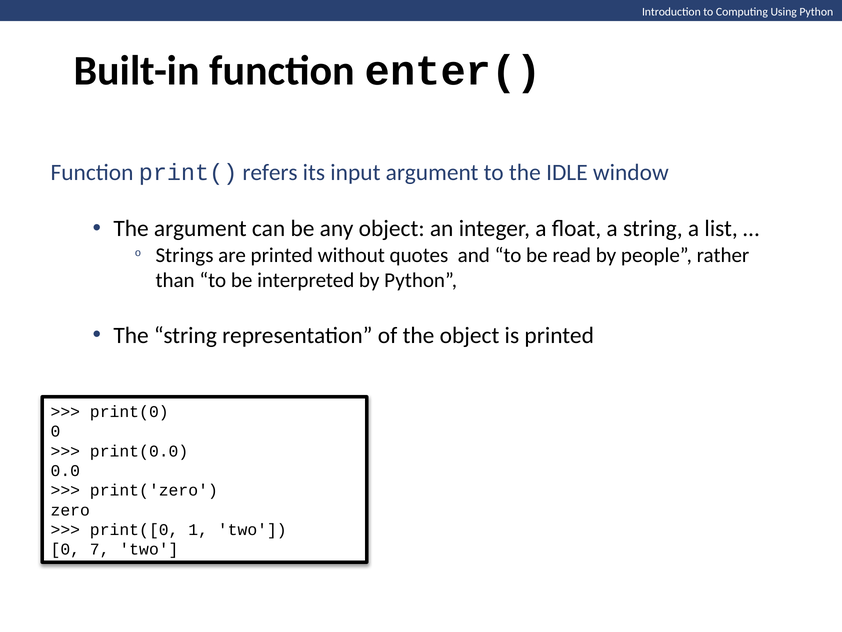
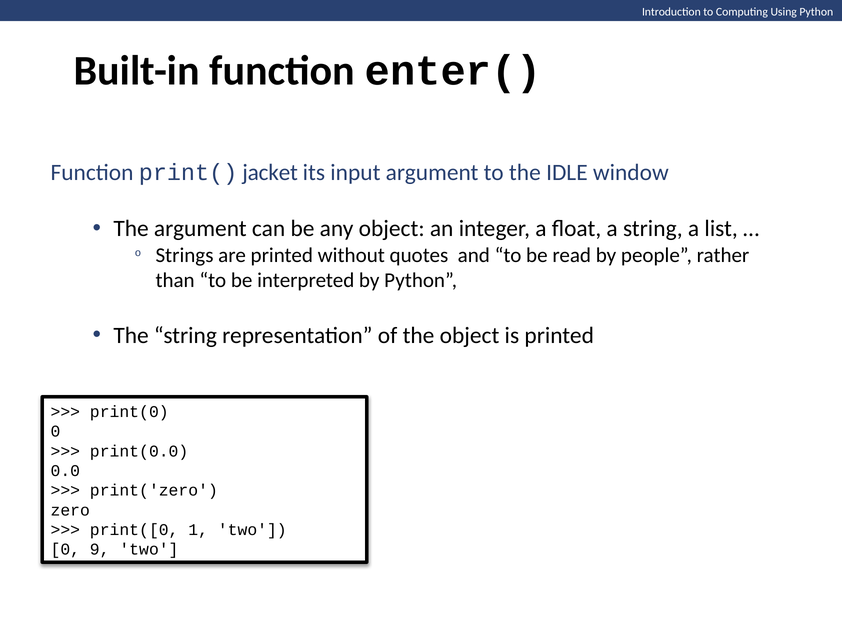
refers: refers -> jacket
7: 7 -> 9
